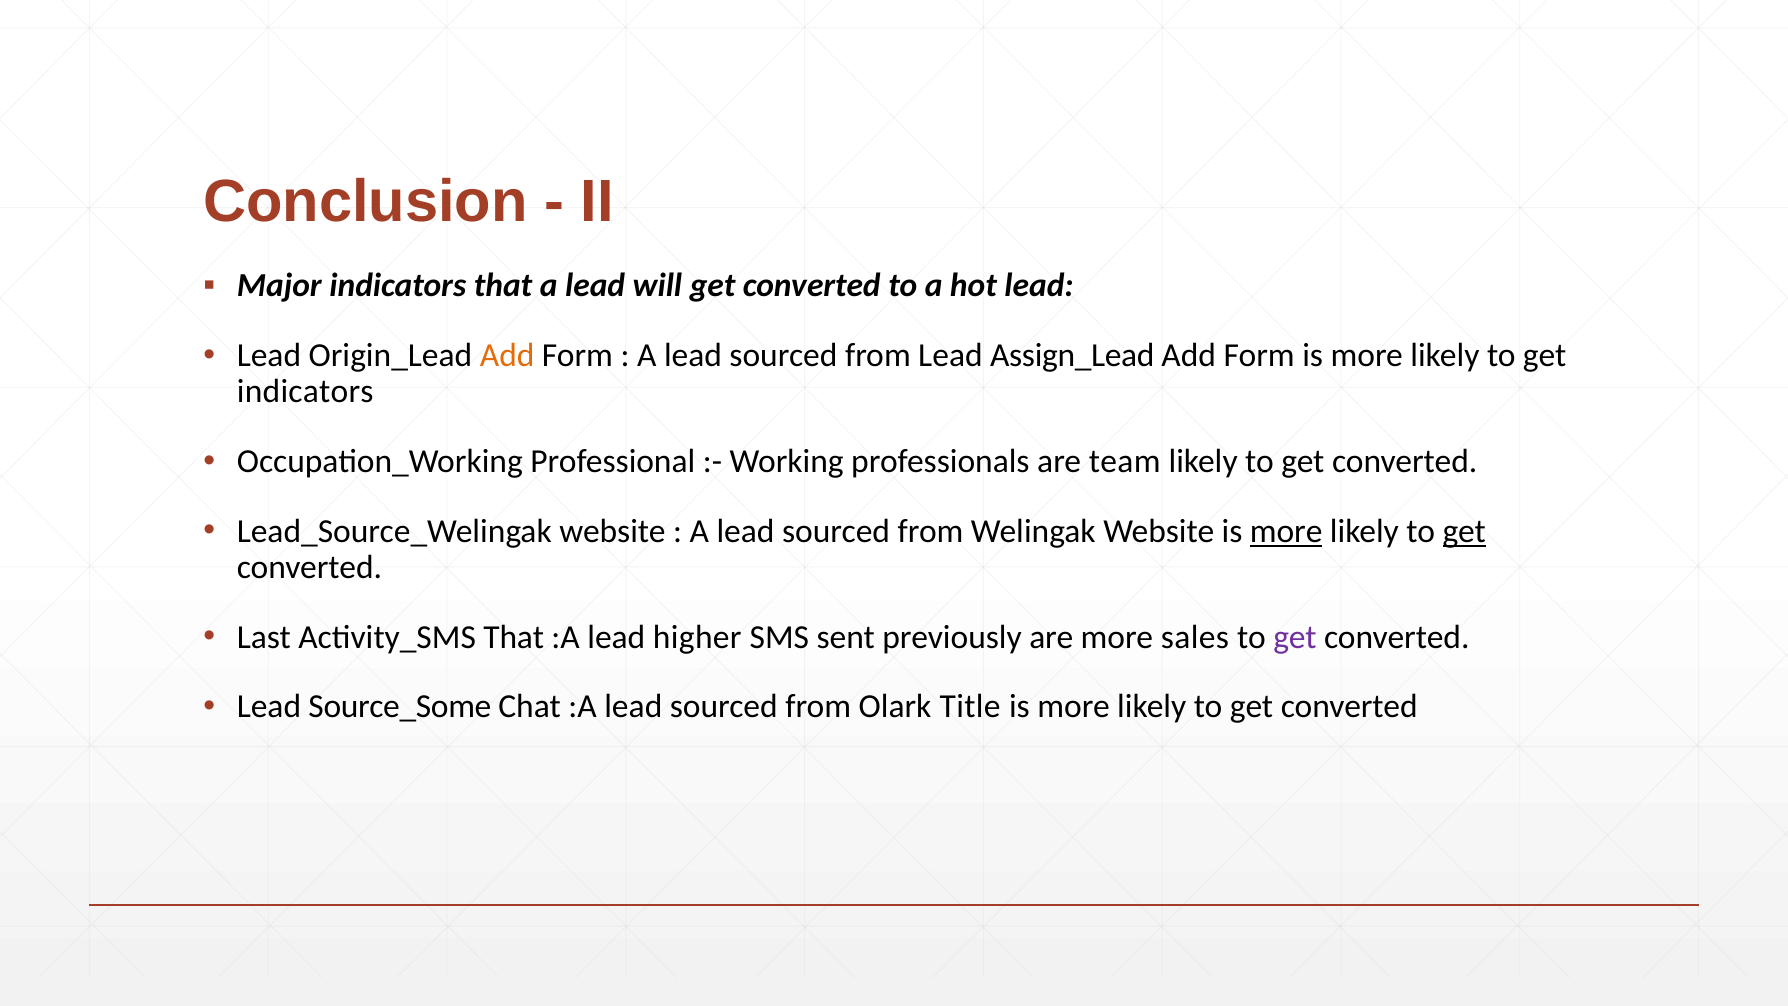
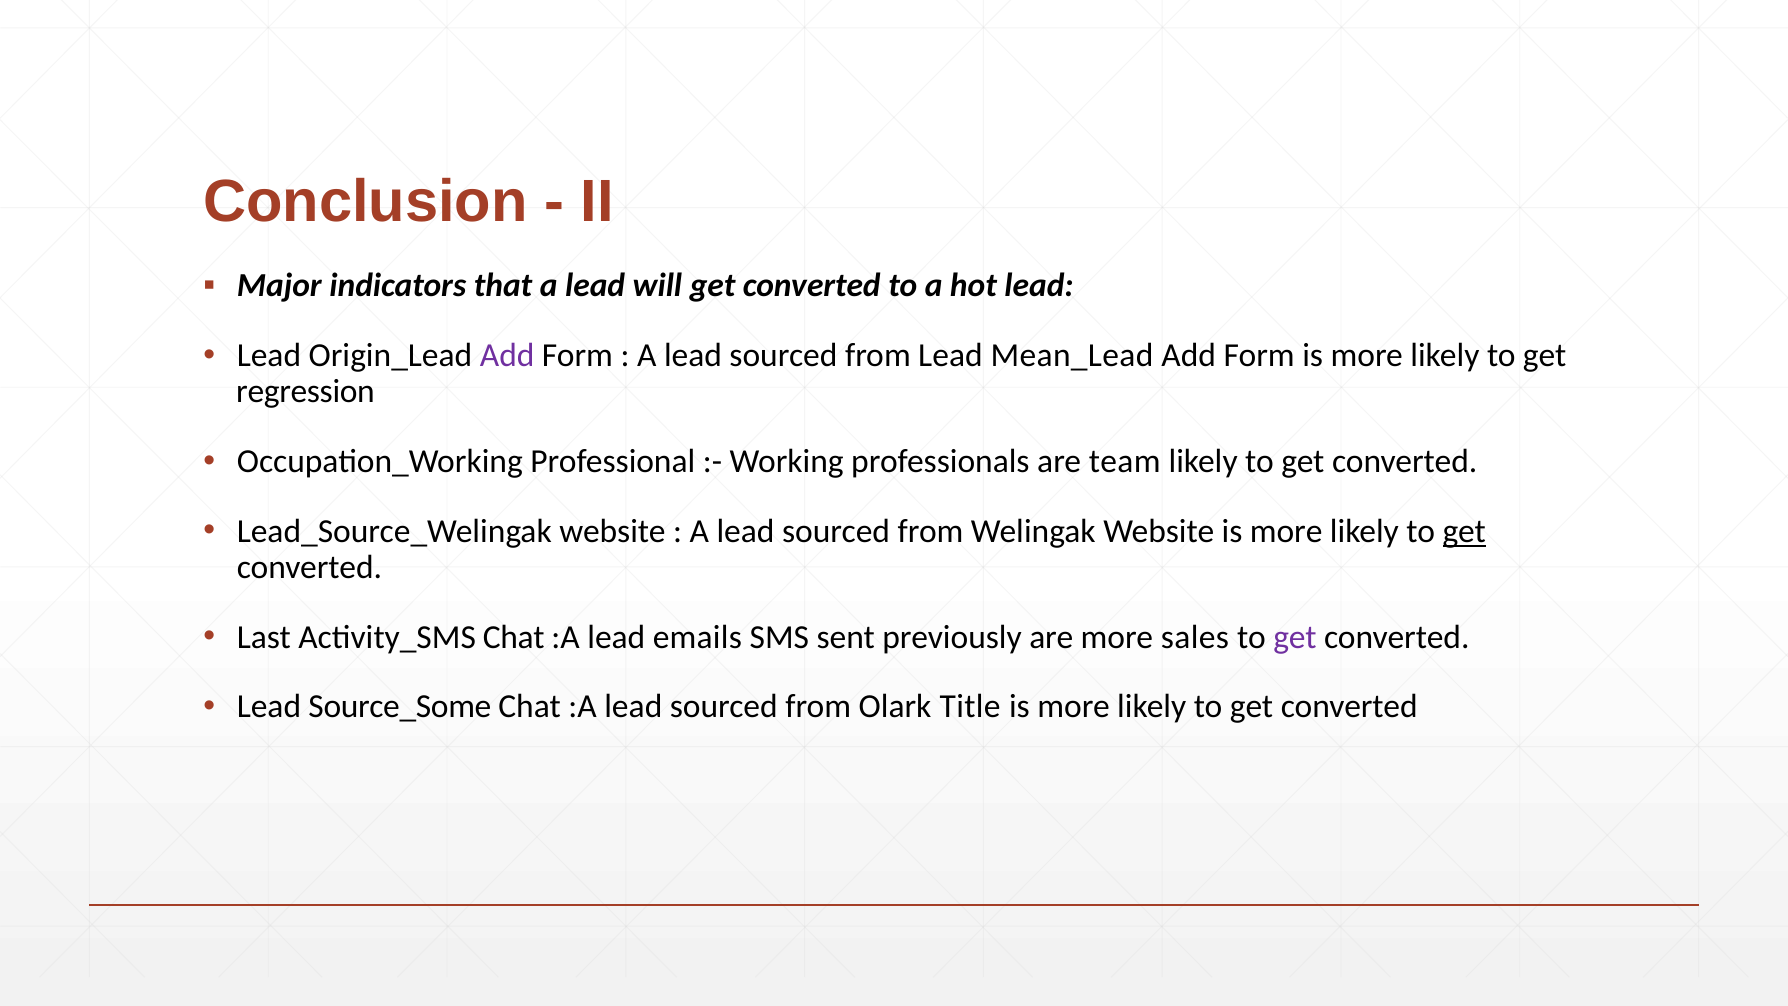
Add at (507, 355) colour: orange -> purple
Assign_Lead: Assign_Lead -> Mean_Lead
indicators at (305, 392): indicators -> regression
more at (1286, 531) underline: present -> none
Activity_SMS That: That -> Chat
higher: higher -> emails
